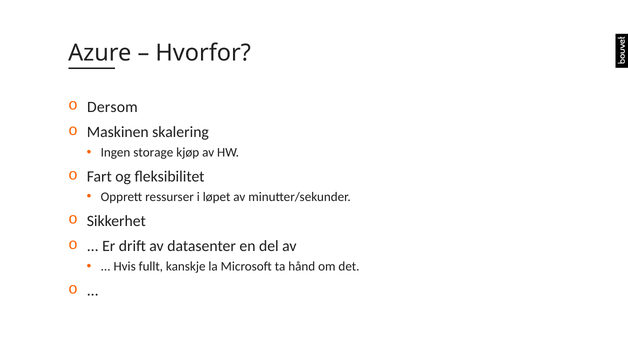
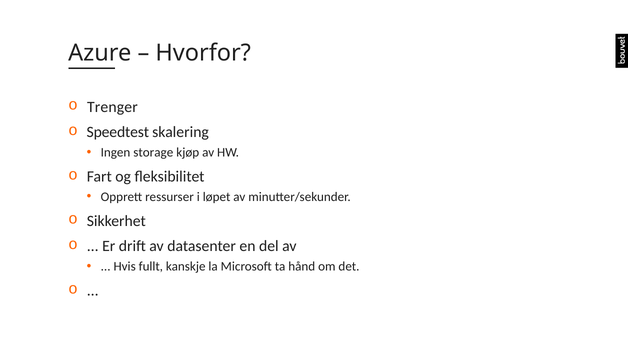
Dersom: Dersom -> Trenger
Maskinen: Maskinen -> Speedtest
